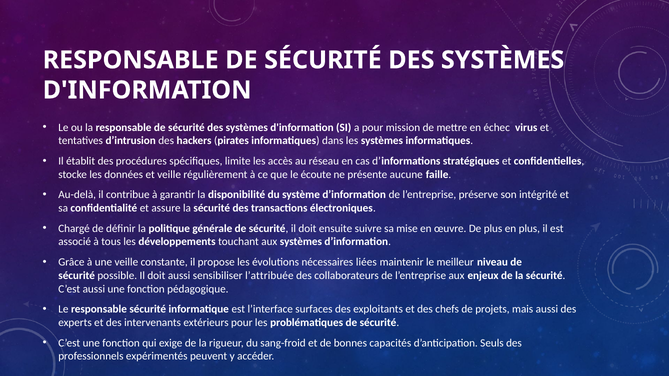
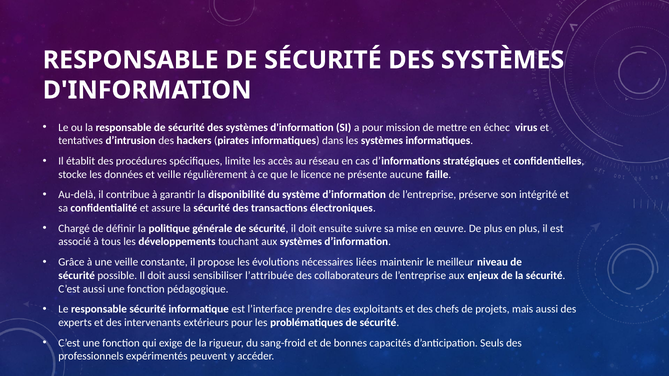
écoute: écoute -> licence
surfaces: surfaces -> prendre
